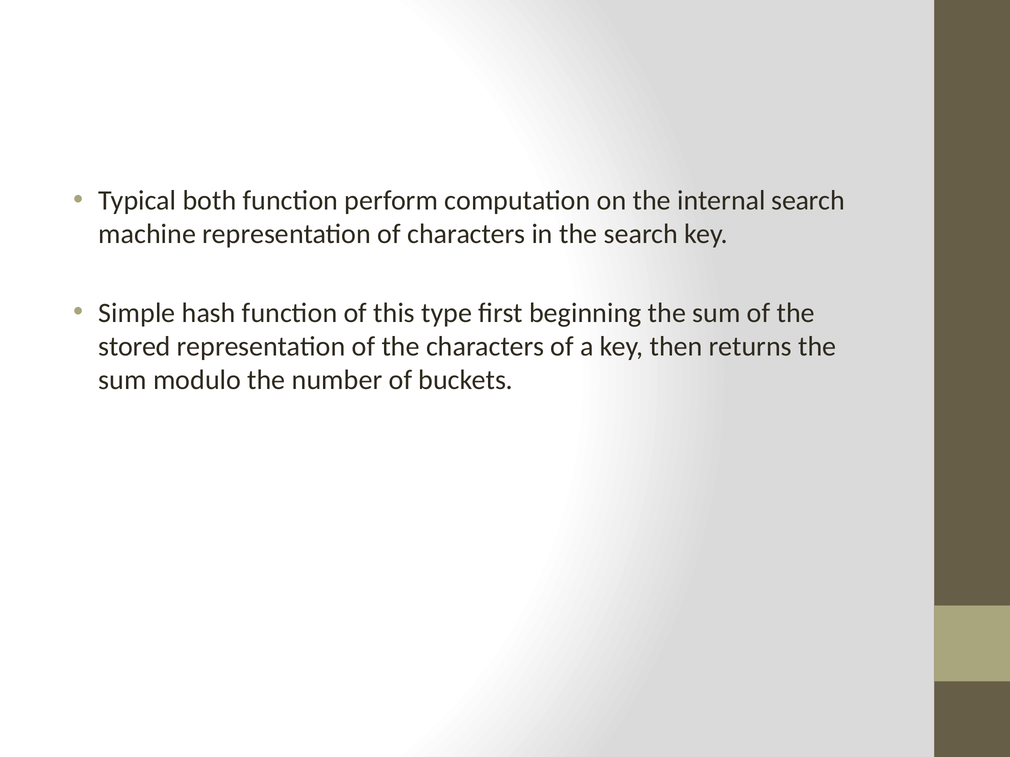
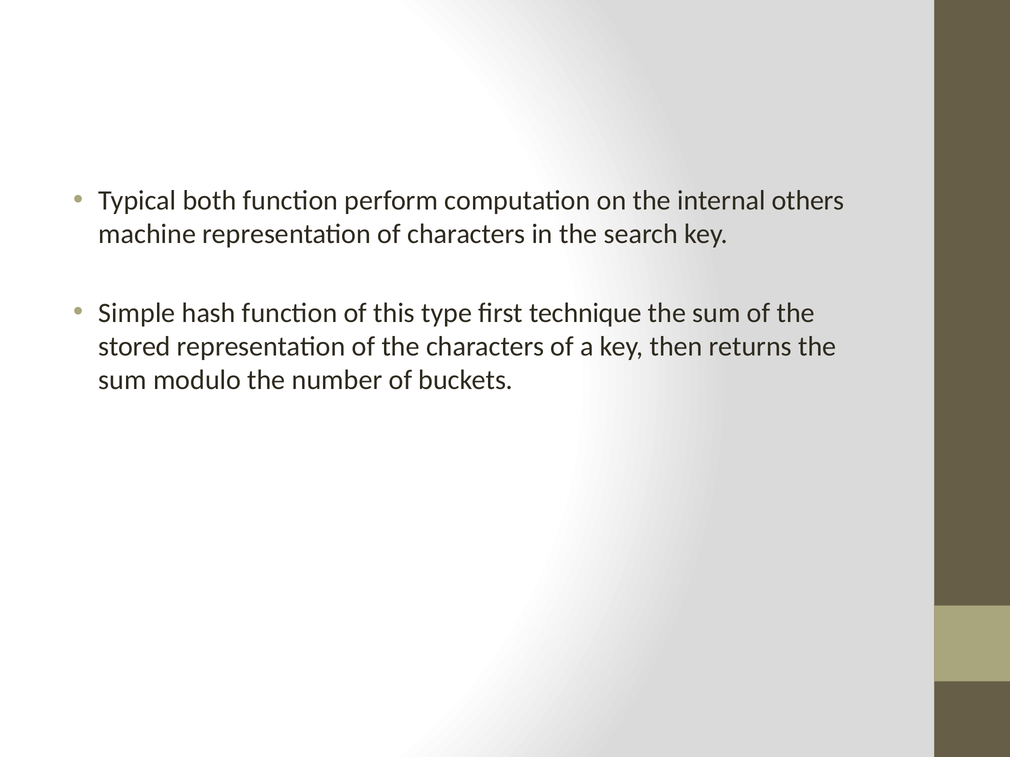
internal search: search -> others
beginning: beginning -> technique
